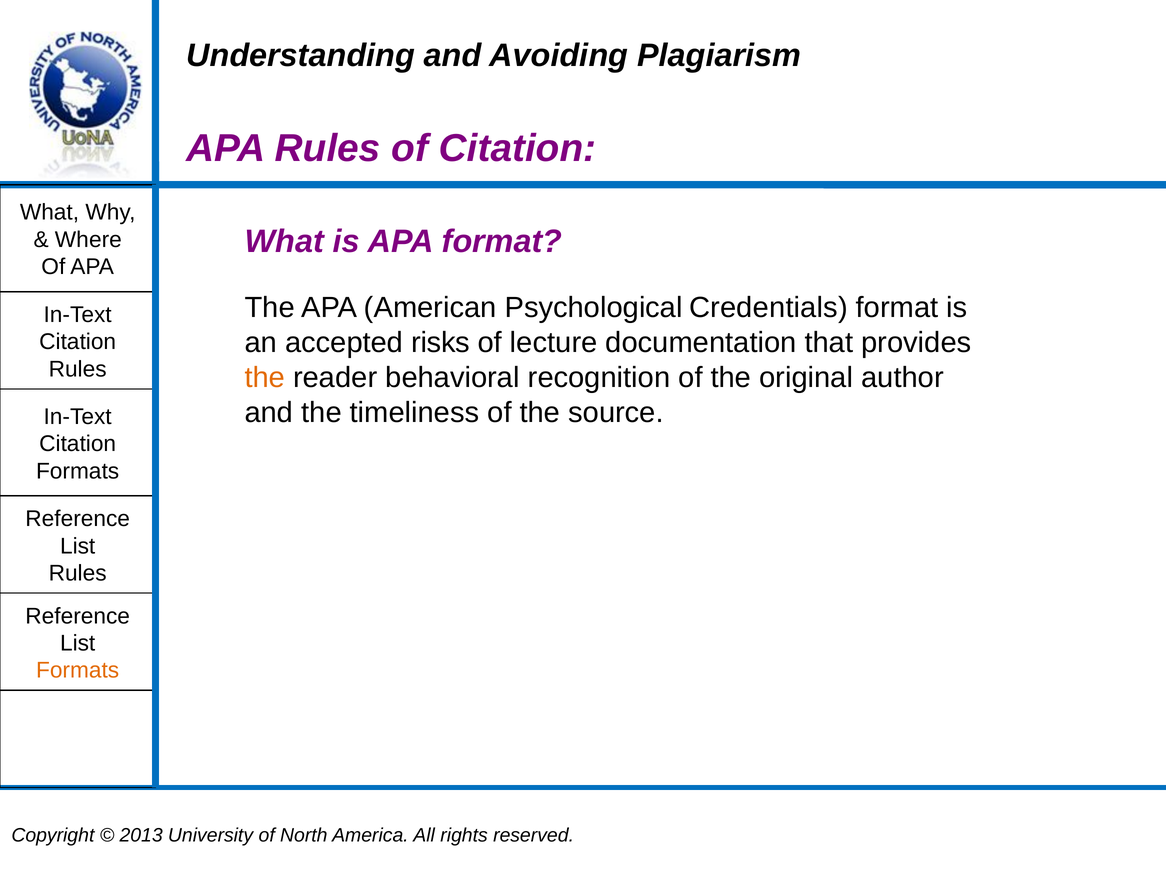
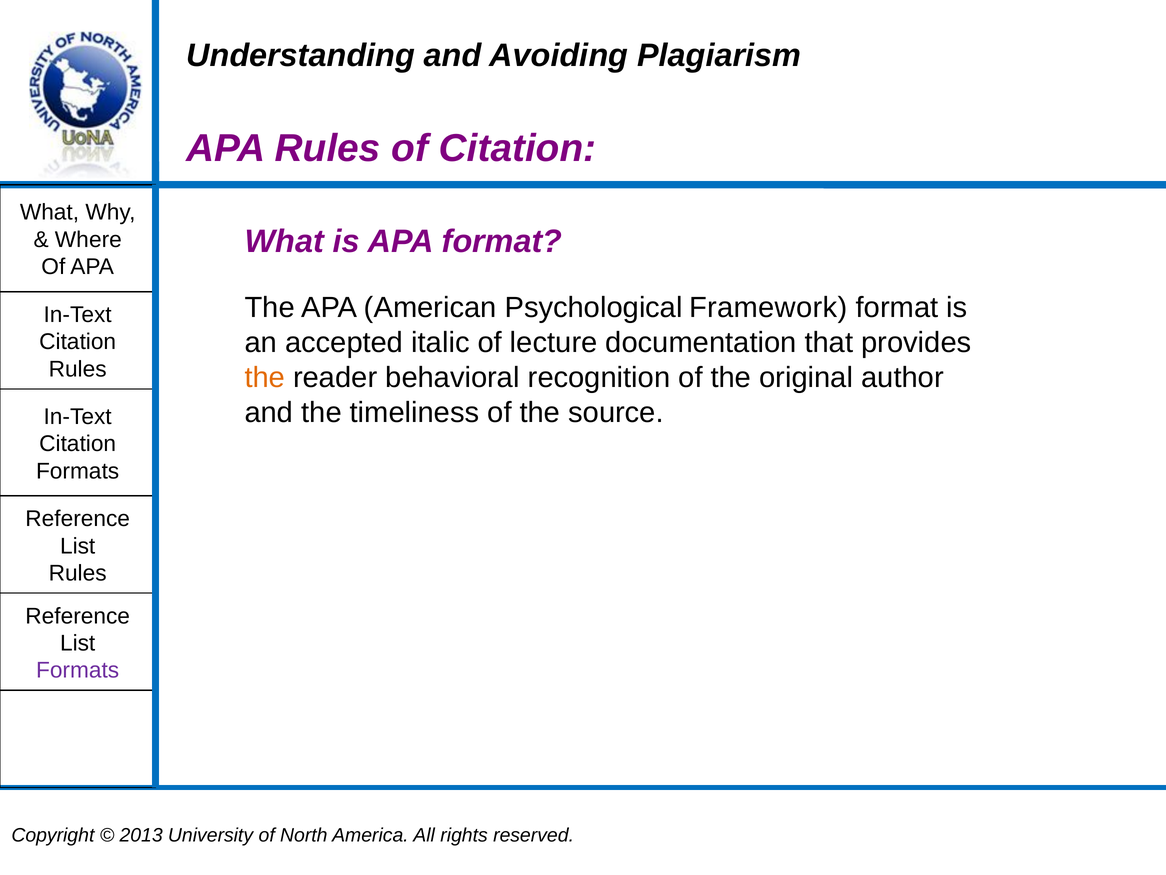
Credentials: Credentials -> Framework
risks: risks -> italic
Formats at (78, 670) colour: orange -> purple
